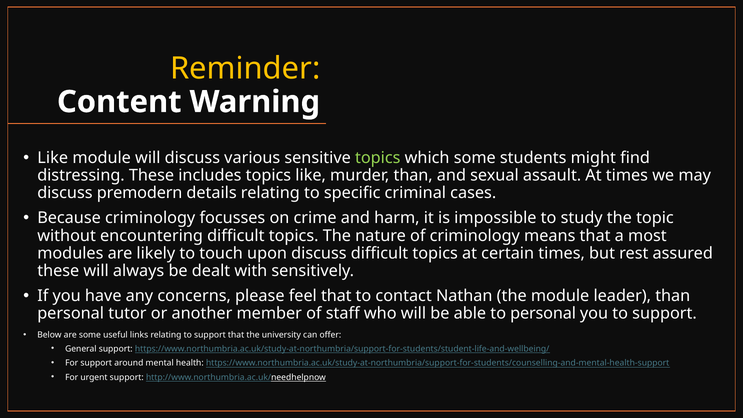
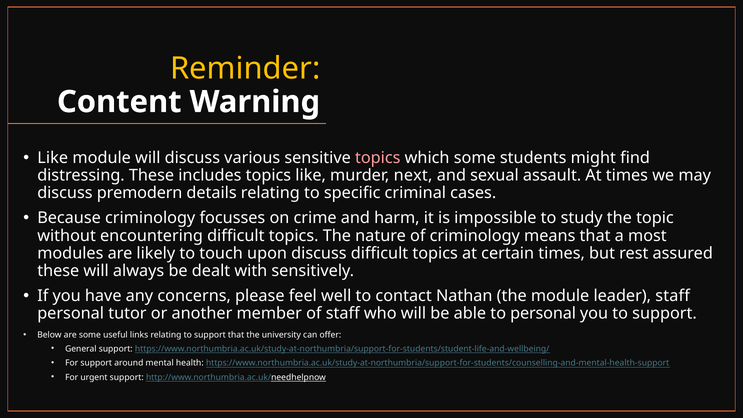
topics at (378, 158) colour: light green -> pink
murder than: than -> next
feel that: that -> well
leader than: than -> staff
